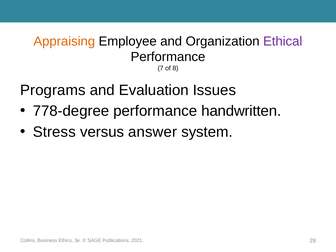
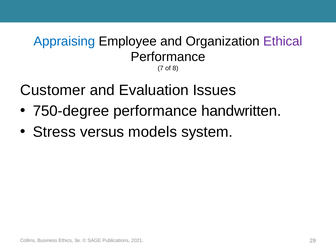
Appraising colour: orange -> blue
Programs: Programs -> Customer
778-degree: 778-degree -> 750-degree
answer: answer -> models
